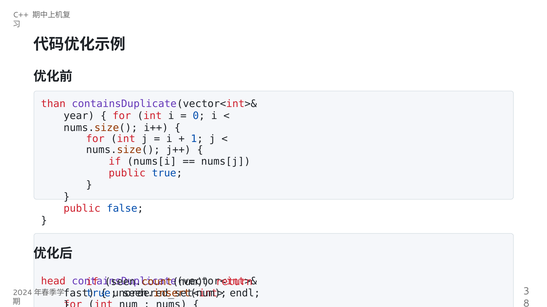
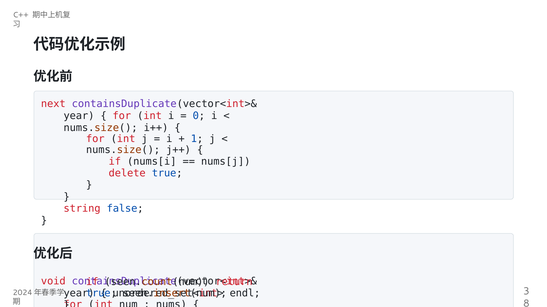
than: than -> next
public at (127, 174): public -> delete
public at (82, 209): public -> string
head: head -> void
fast at (79, 294): fast -> year
